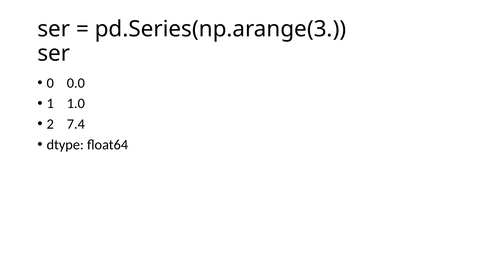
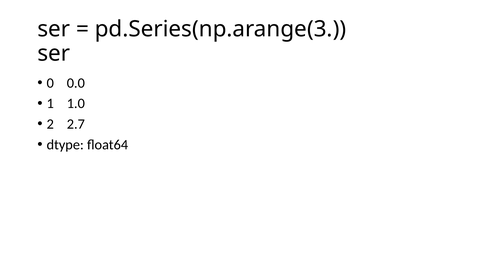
7.4: 7.4 -> 2.7
